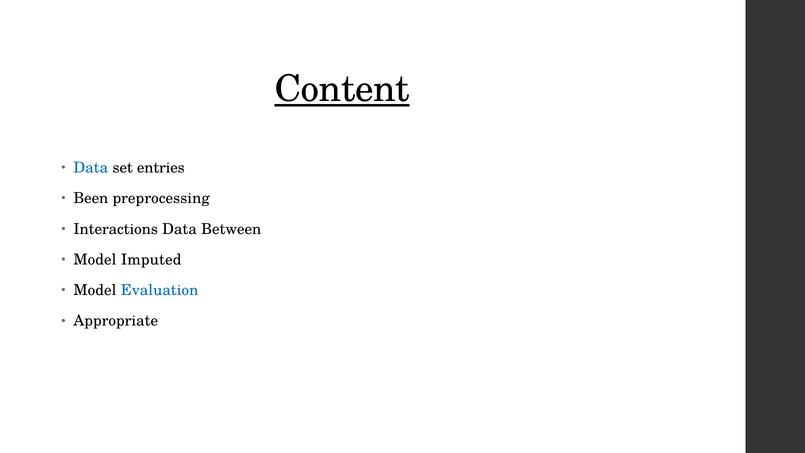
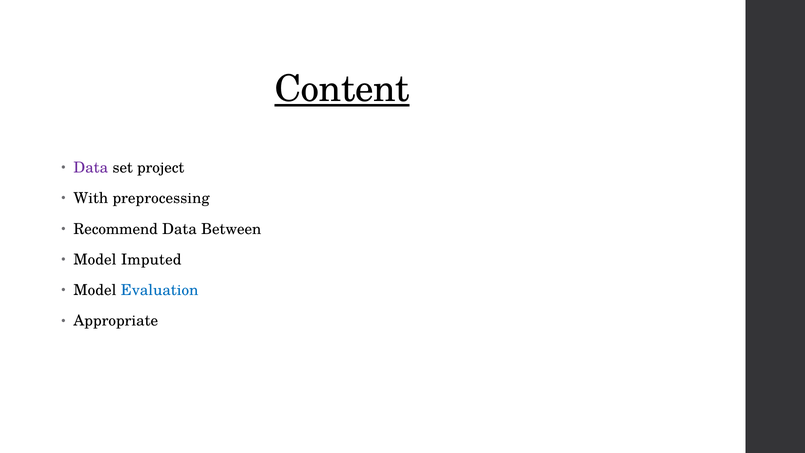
Data at (91, 168) colour: blue -> purple
entries: entries -> project
Been: Been -> With
Interactions: Interactions -> Recommend
